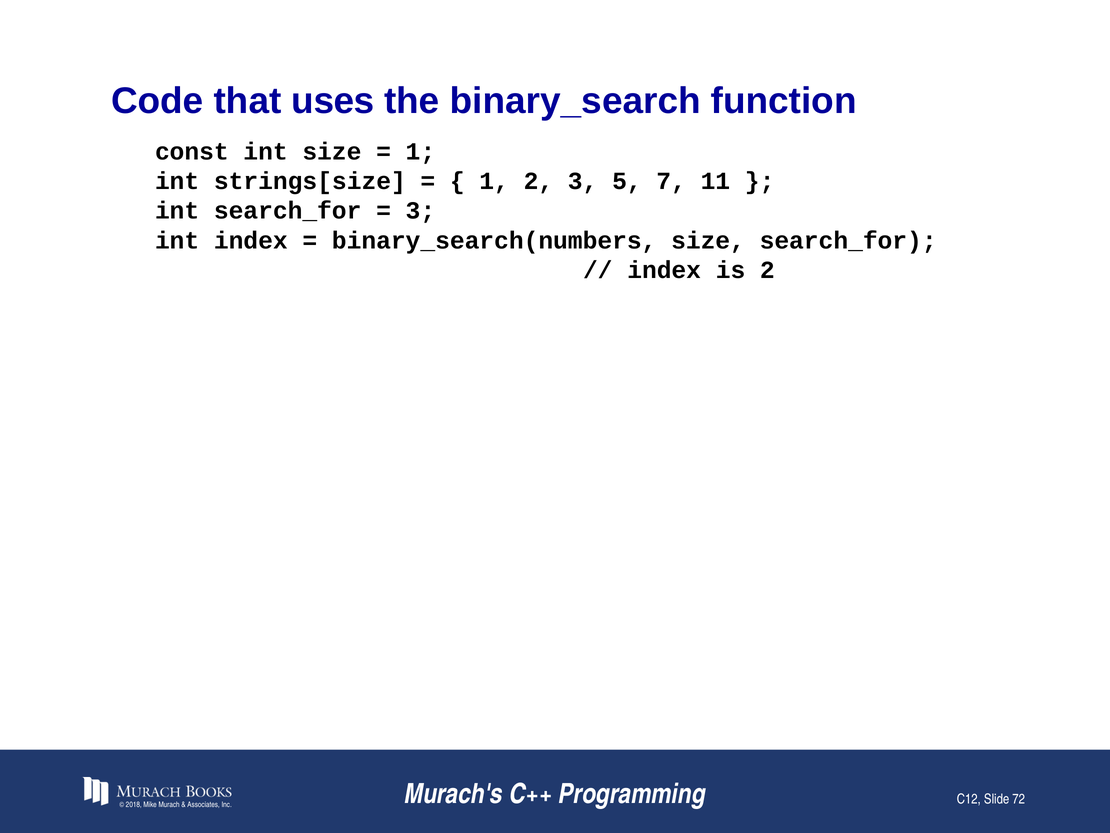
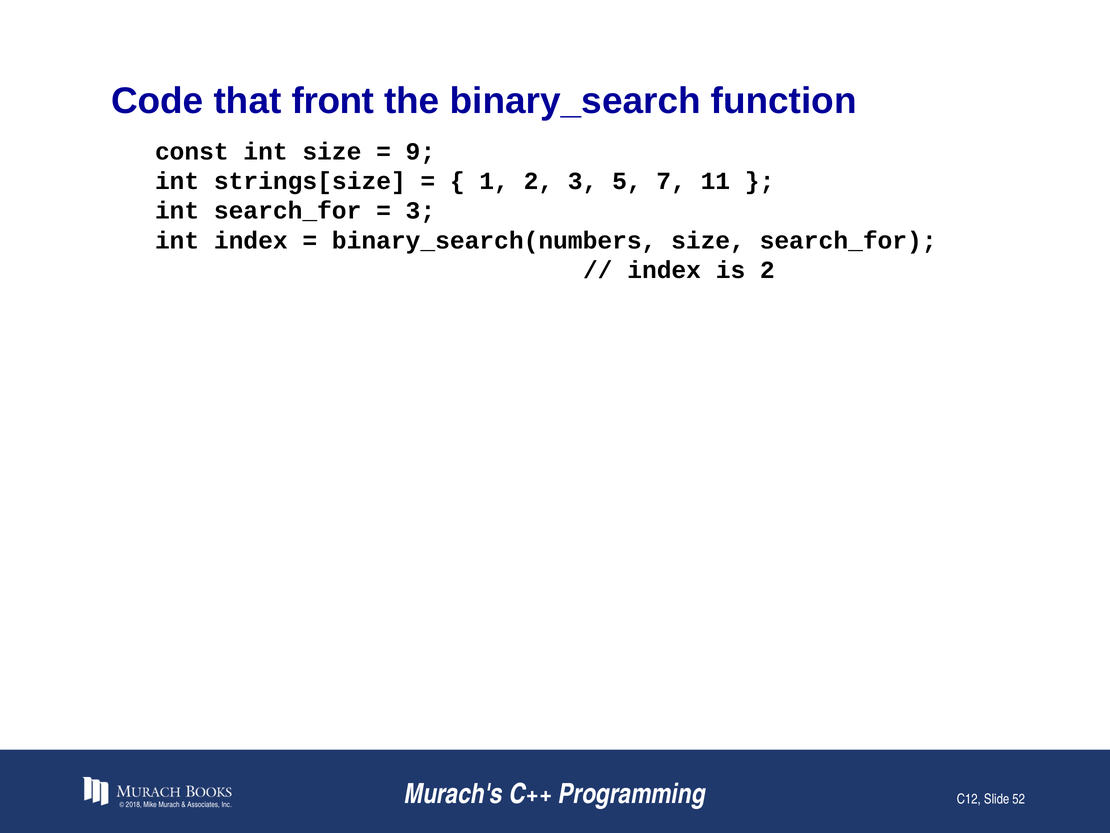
uses: uses -> front
1 at (420, 152): 1 -> 9
72: 72 -> 52
